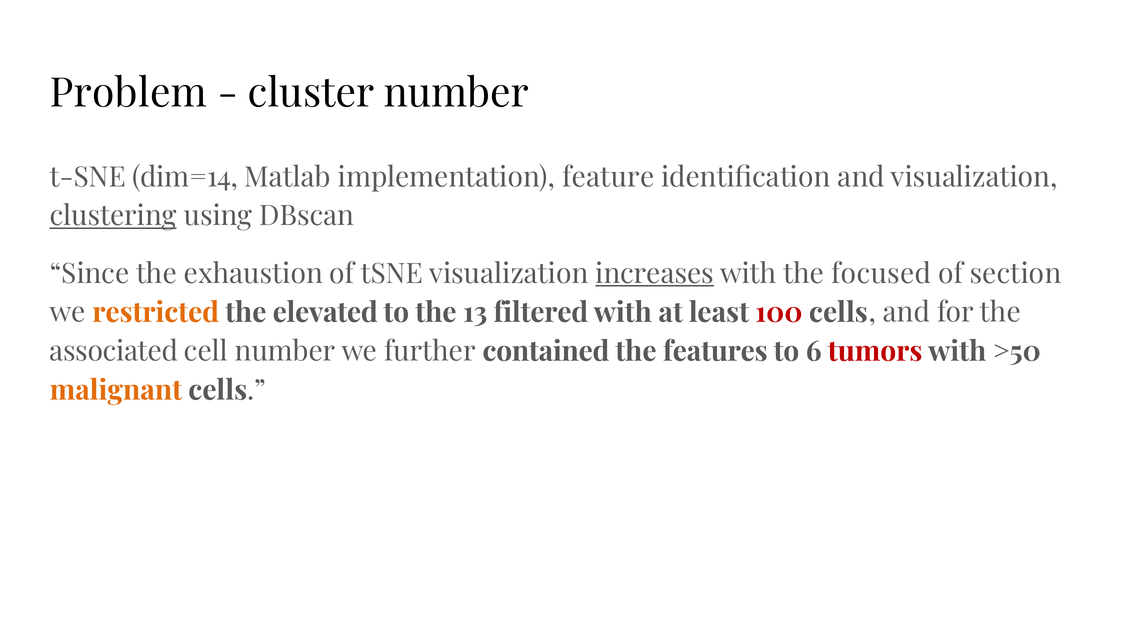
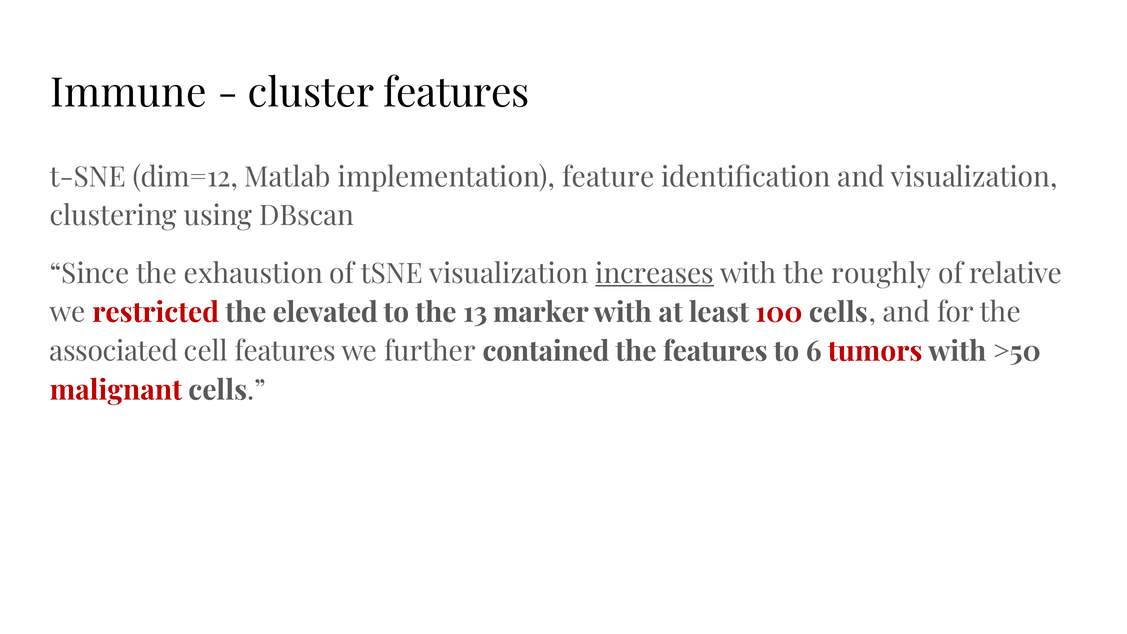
Problem: Problem -> Immune
cluster number: number -> features
dim=14: dim=14 -> dim=12
clustering underline: present -> none
focused: focused -> roughly
section: section -> relative
restricted colour: orange -> red
filtered: filtered -> marker
cell number: number -> features
malignant colour: orange -> red
